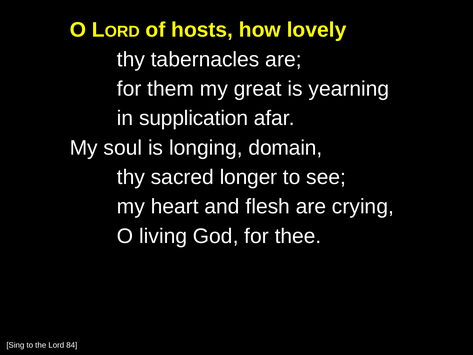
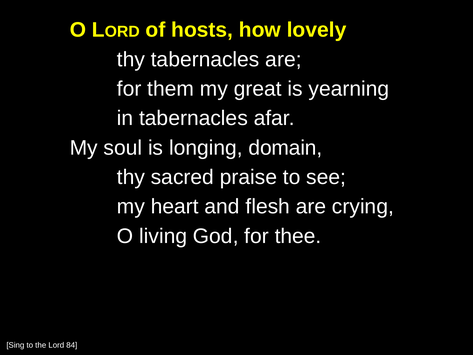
in supplication: supplication -> tabernacles
longer: longer -> praise
